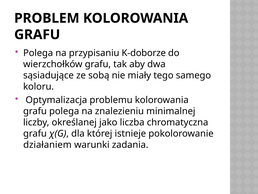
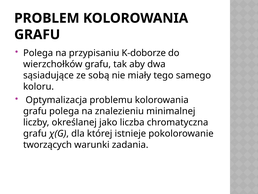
działaniem: działaniem -> tworzących
